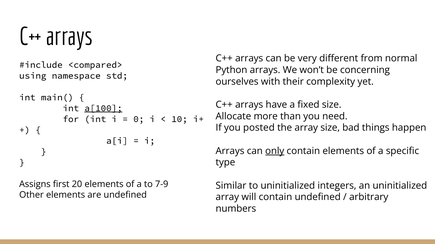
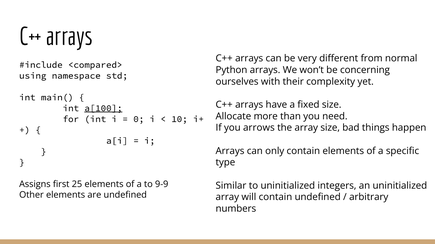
posted: posted -> arrows
only underline: present -> none
20: 20 -> 25
7-9: 7-9 -> 9-9
